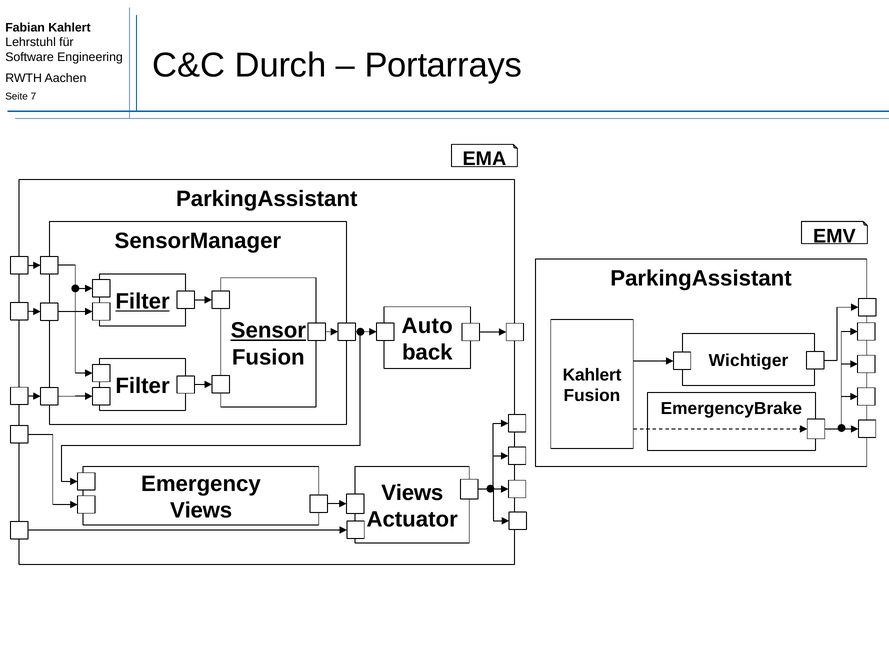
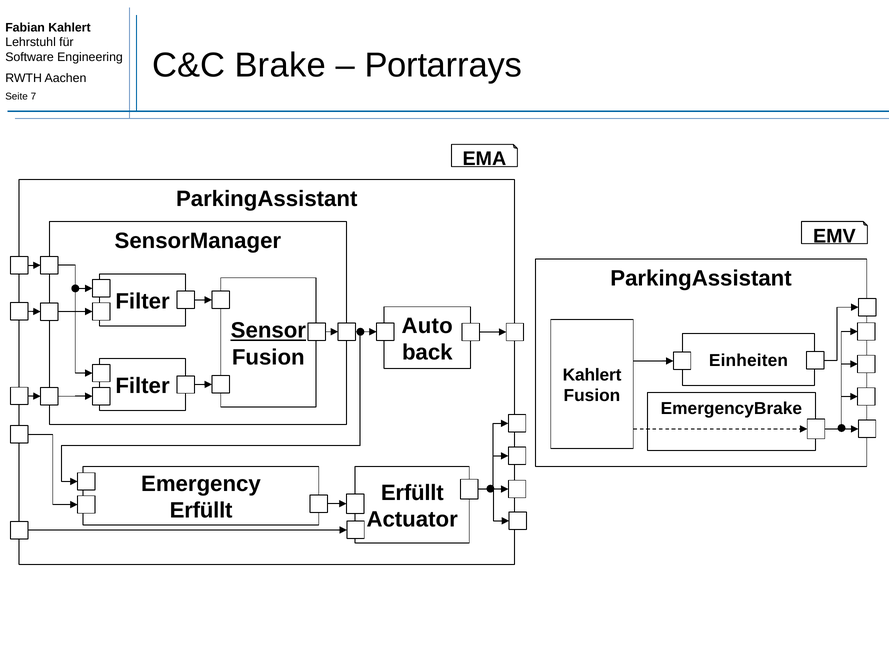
Durch: Durch -> Brake
Filter at (143, 301) underline: present -> none
Wichtiger: Wichtiger -> Einheiten
Views at (412, 493): Views -> Erfüllt
Views at (201, 510): Views -> Erfüllt
